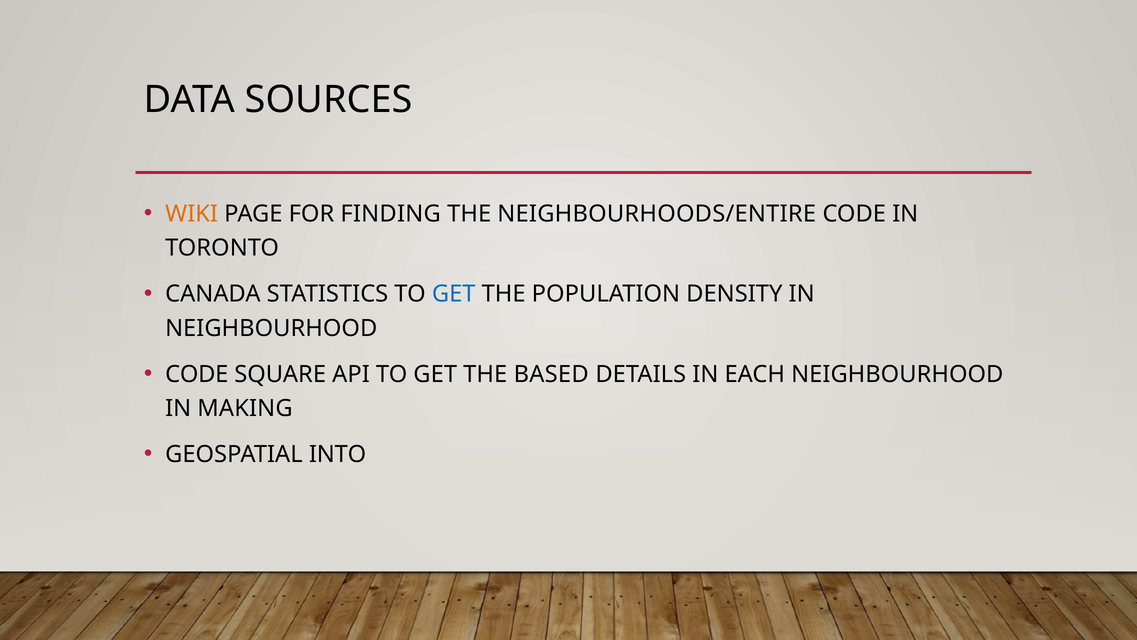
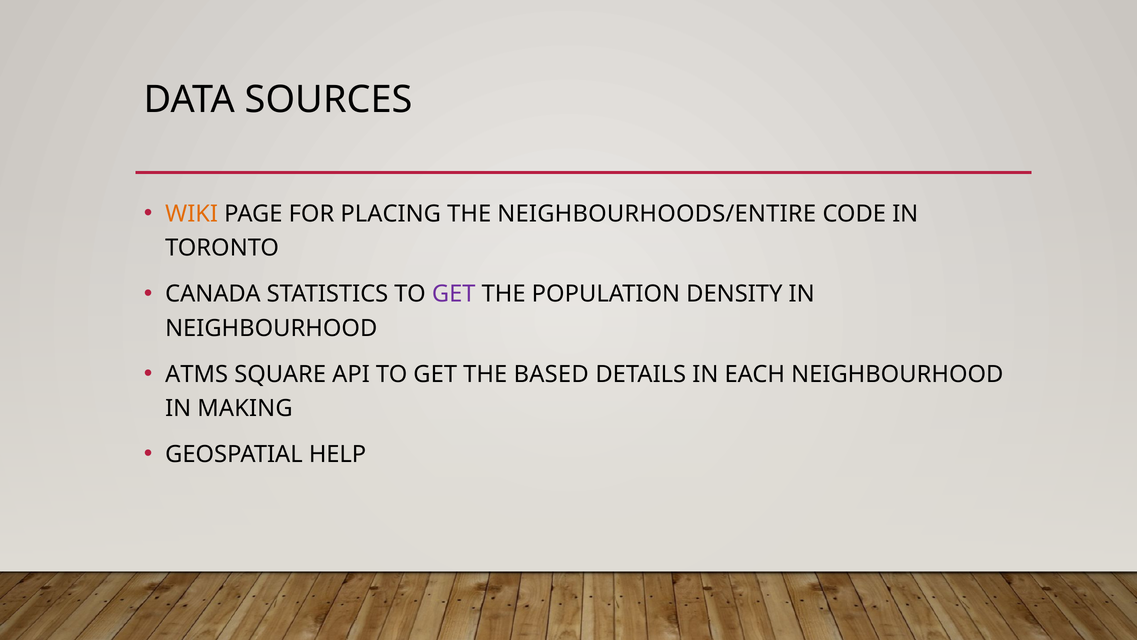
FINDING: FINDING -> PLACING
GET at (454, 294) colour: blue -> purple
CODE at (197, 374): CODE -> ATMS
INTO: INTO -> HELP
